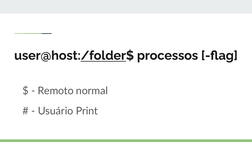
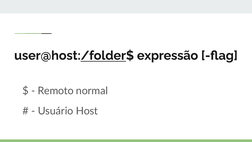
processos: processos -> expressão
Print: Print -> Host
